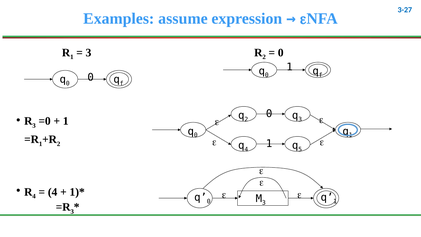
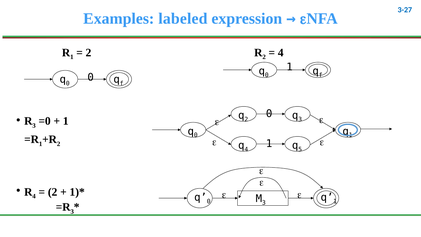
assume: assume -> labeled
3 at (89, 53): 3 -> 2
0 at (281, 53): 0 -> 4
4 at (53, 192): 4 -> 2
